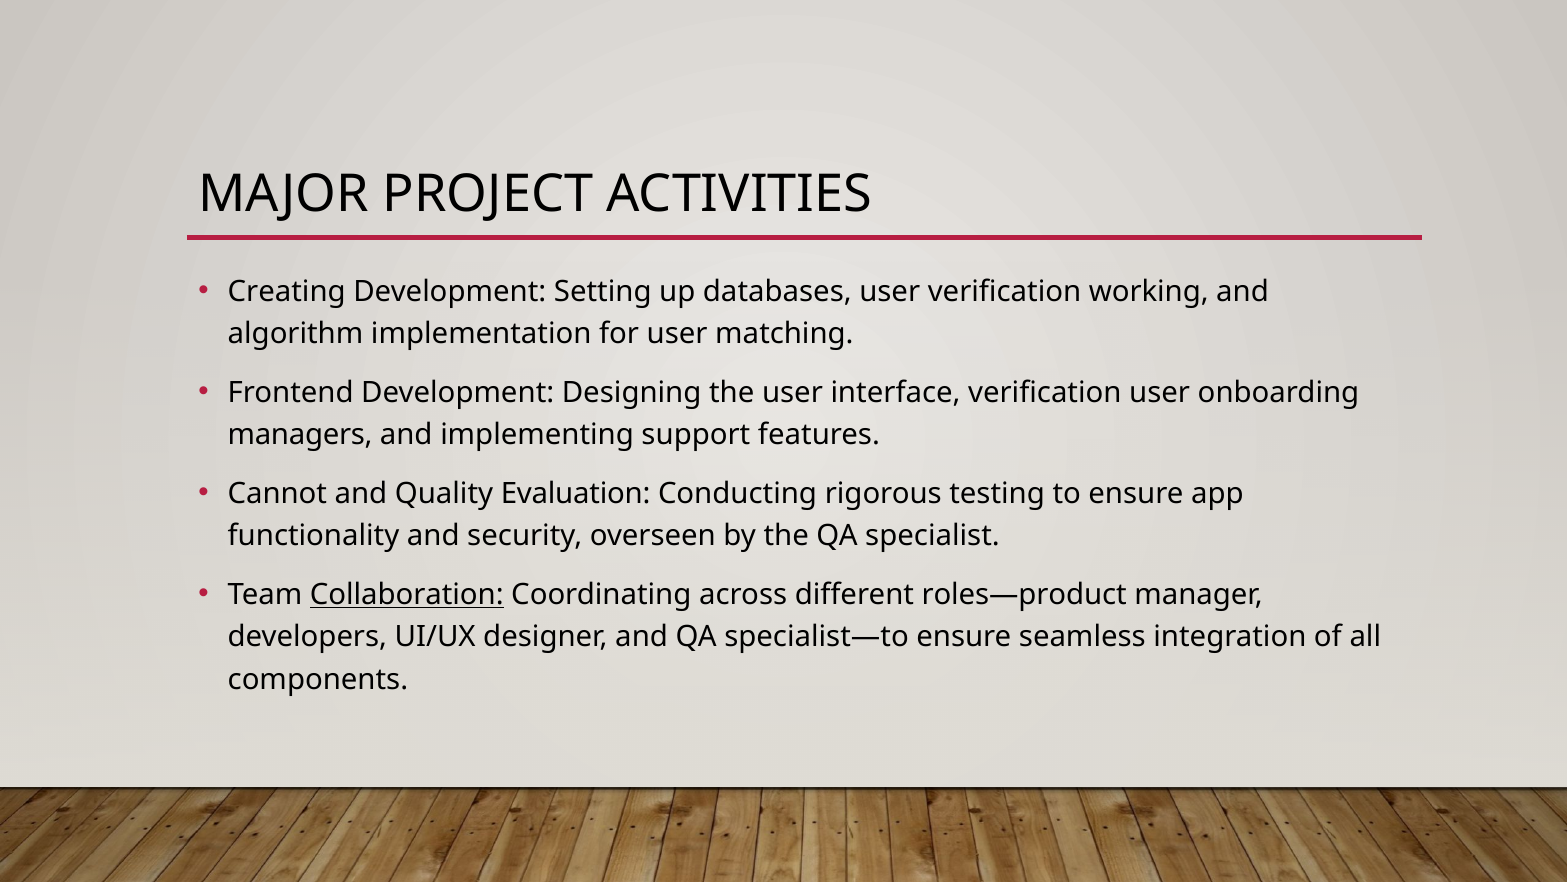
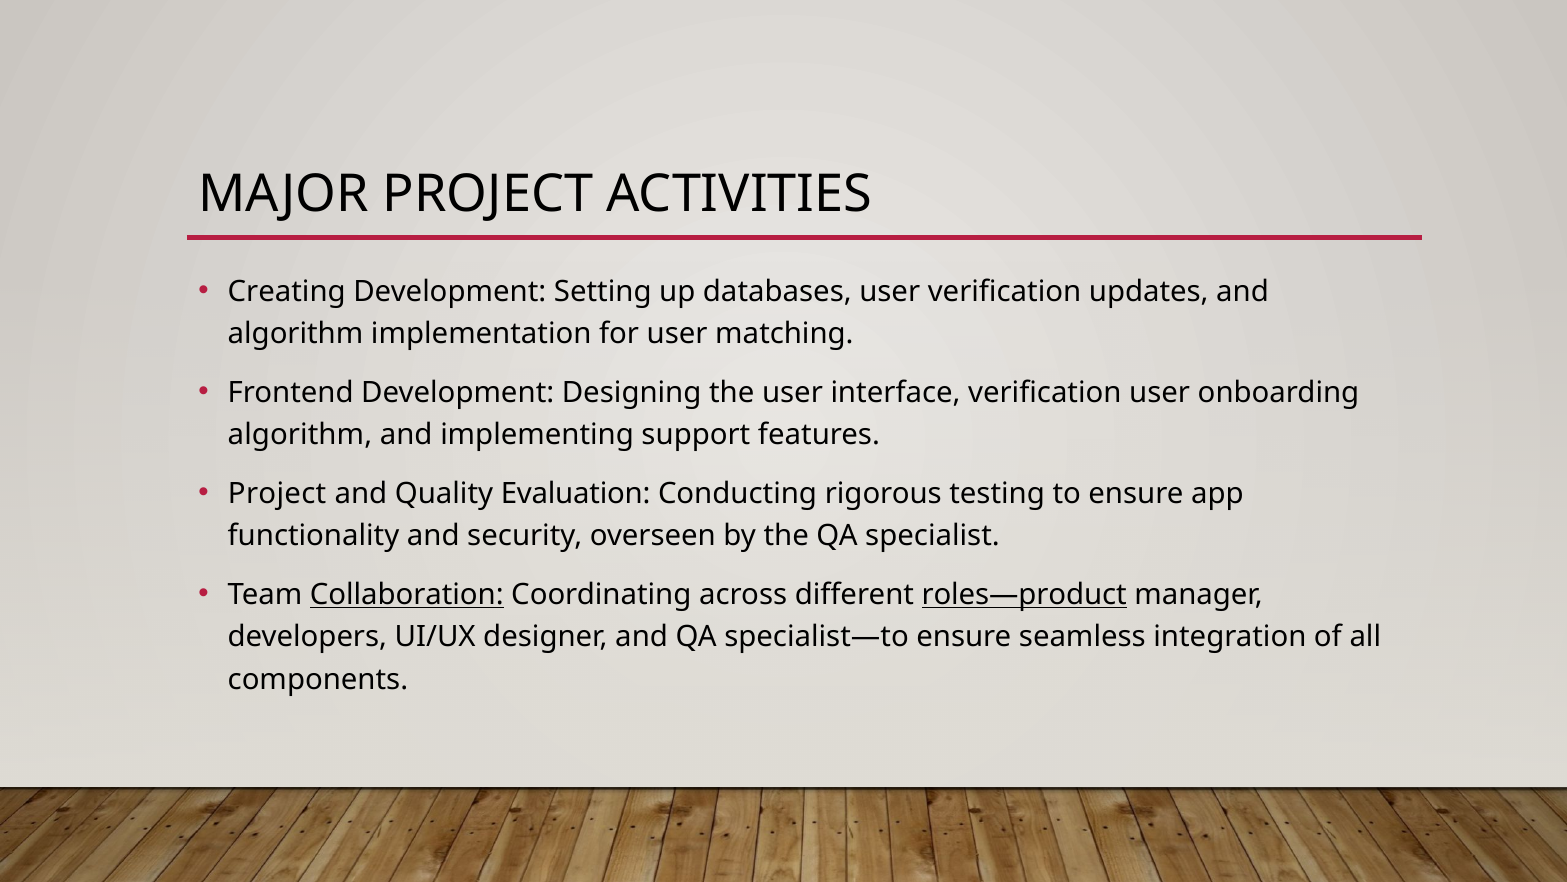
working: working -> updates
managers at (300, 435): managers -> algorithm
Cannot at (277, 493): Cannot -> Project
roles—product underline: none -> present
